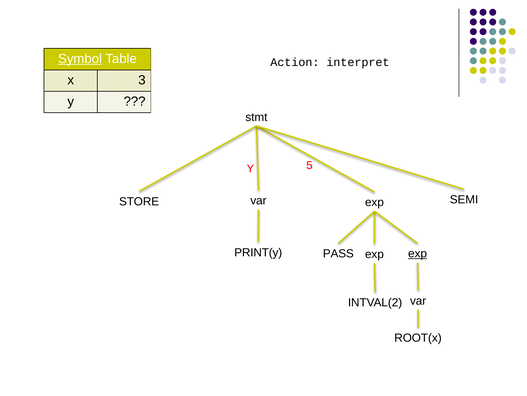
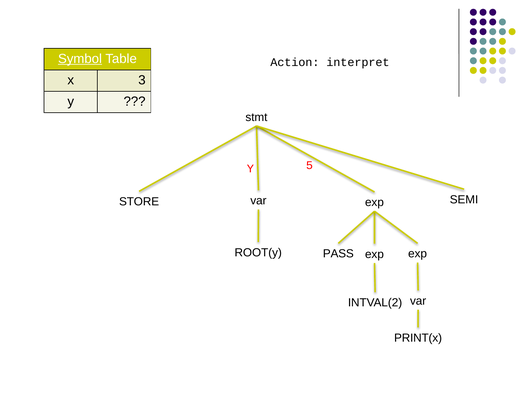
PRINT(y: PRINT(y -> ROOT(y
exp at (418, 253) underline: present -> none
ROOT(x: ROOT(x -> PRINT(x
